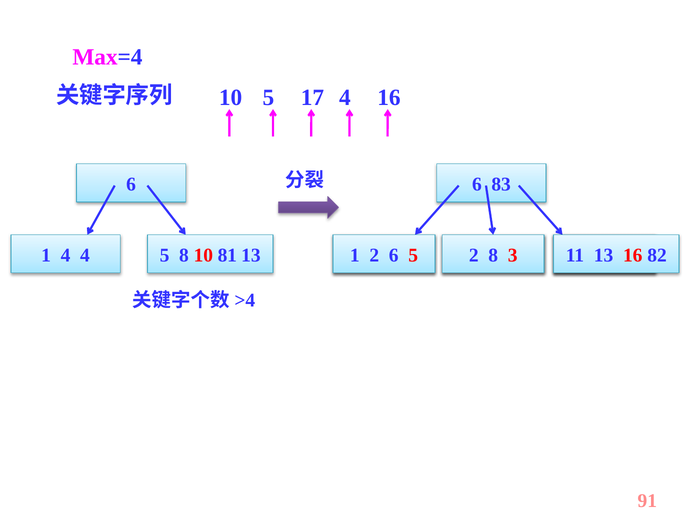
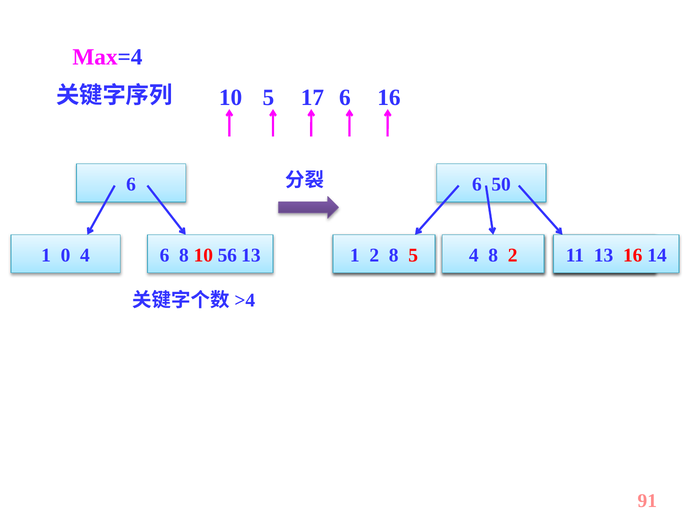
17 4: 4 -> 6
83: 83 -> 50
1 4: 4 -> 0
4 5: 5 -> 6
81: 81 -> 56
2 6: 6 -> 8
5 2: 2 -> 4
8 3: 3 -> 2
82: 82 -> 14
